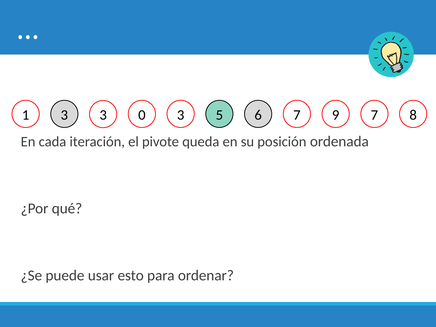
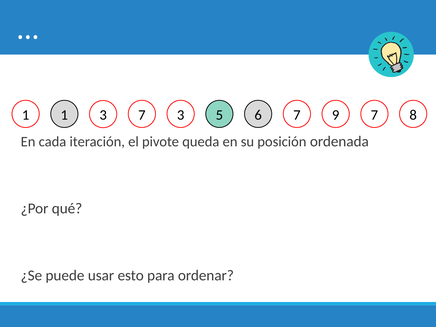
1 3: 3 -> 1
3 0: 0 -> 7
